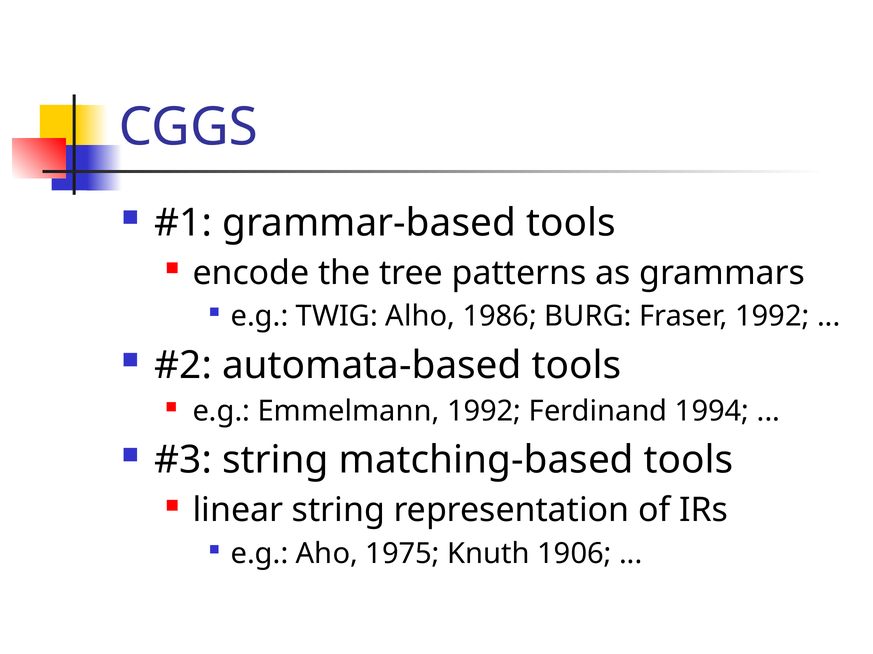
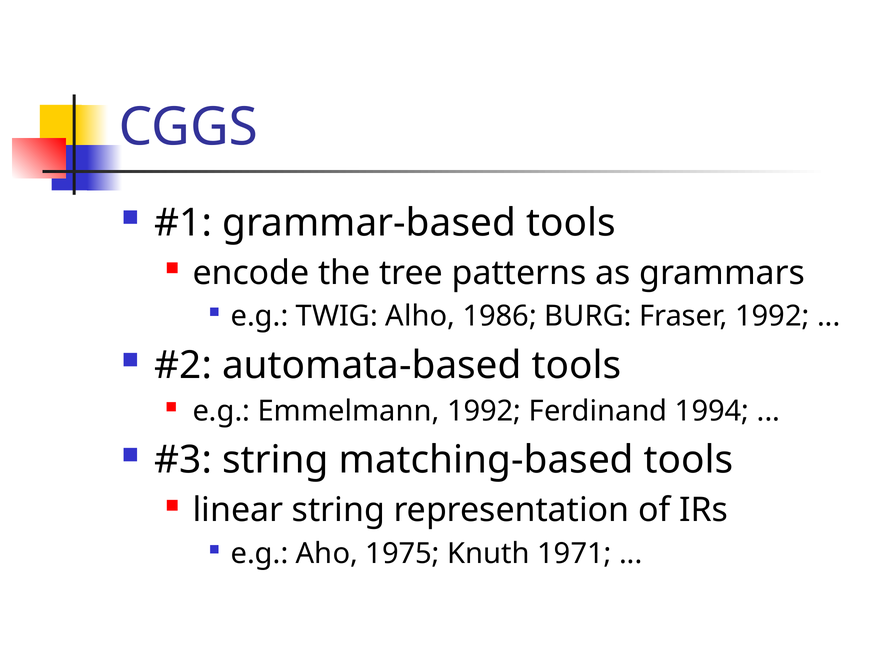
1906: 1906 -> 1971
